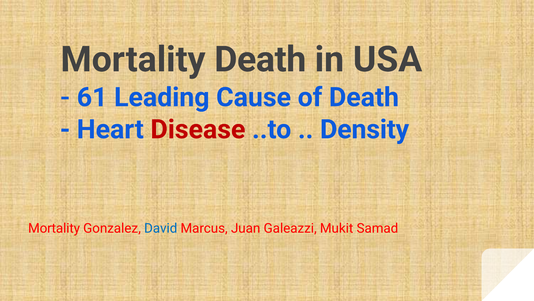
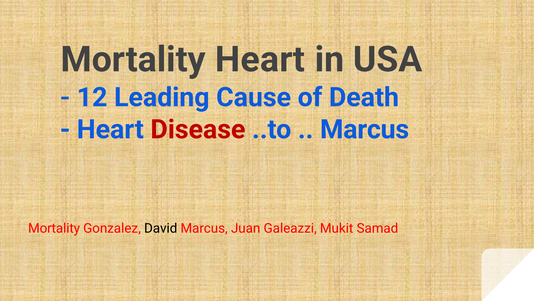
Mortality Death: Death -> Heart
61: 61 -> 12
Density at (365, 129): Density -> Marcus
David colour: blue -> black
